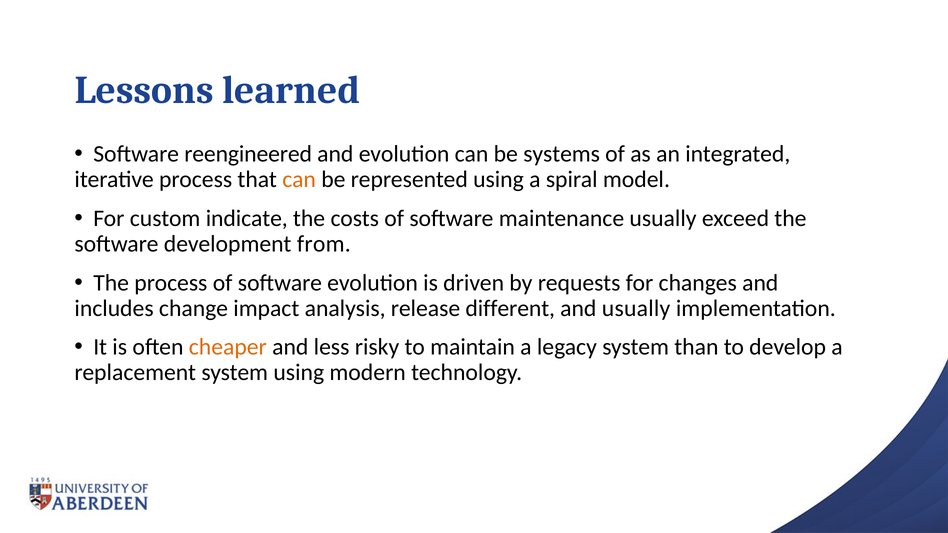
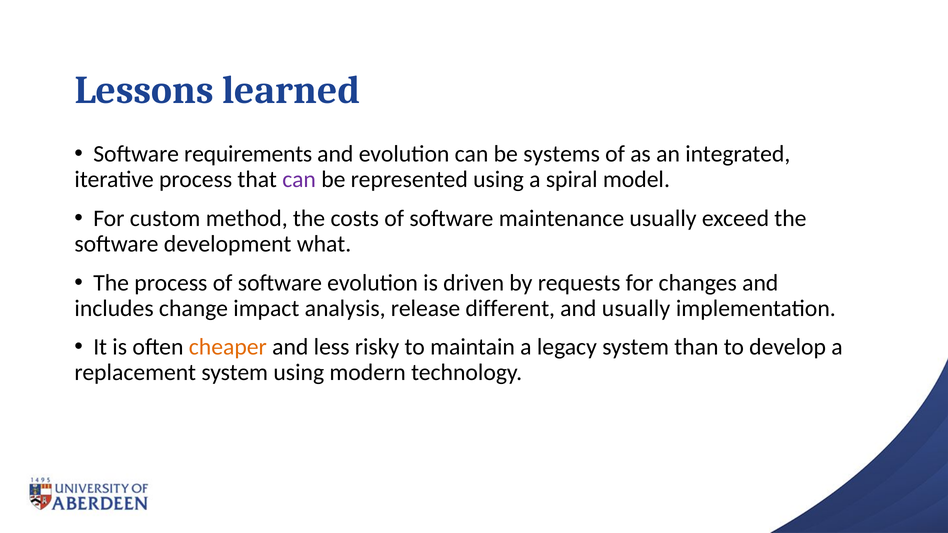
reengineered: reengineered -> requirements
can at (299, 180) colour: orange -> purple
indicate: indicate -> method
from: from -> what
